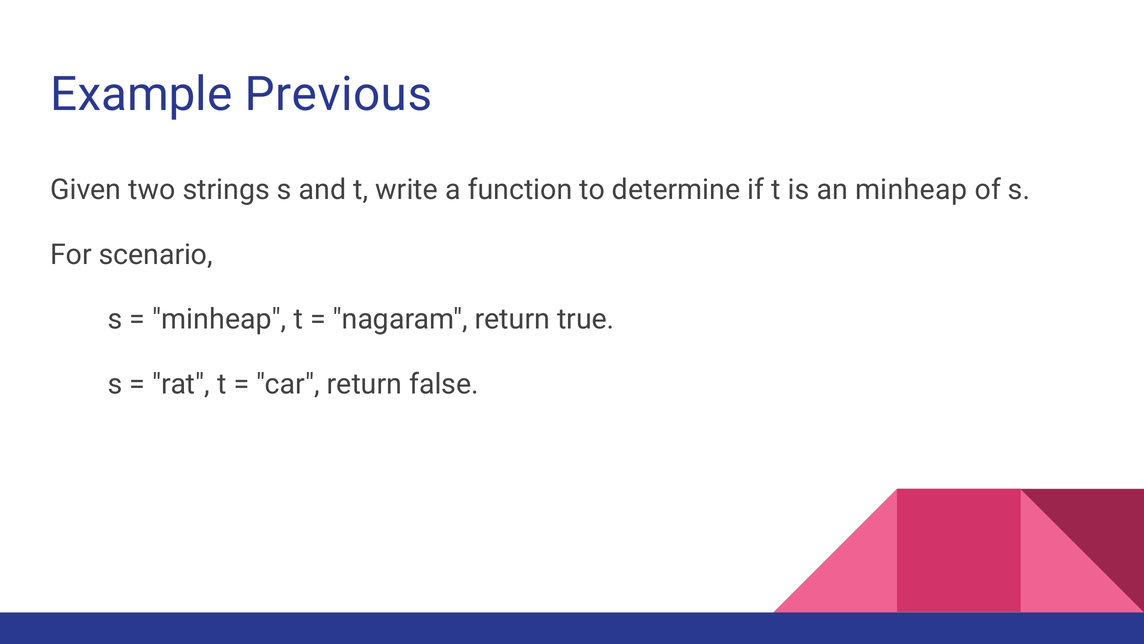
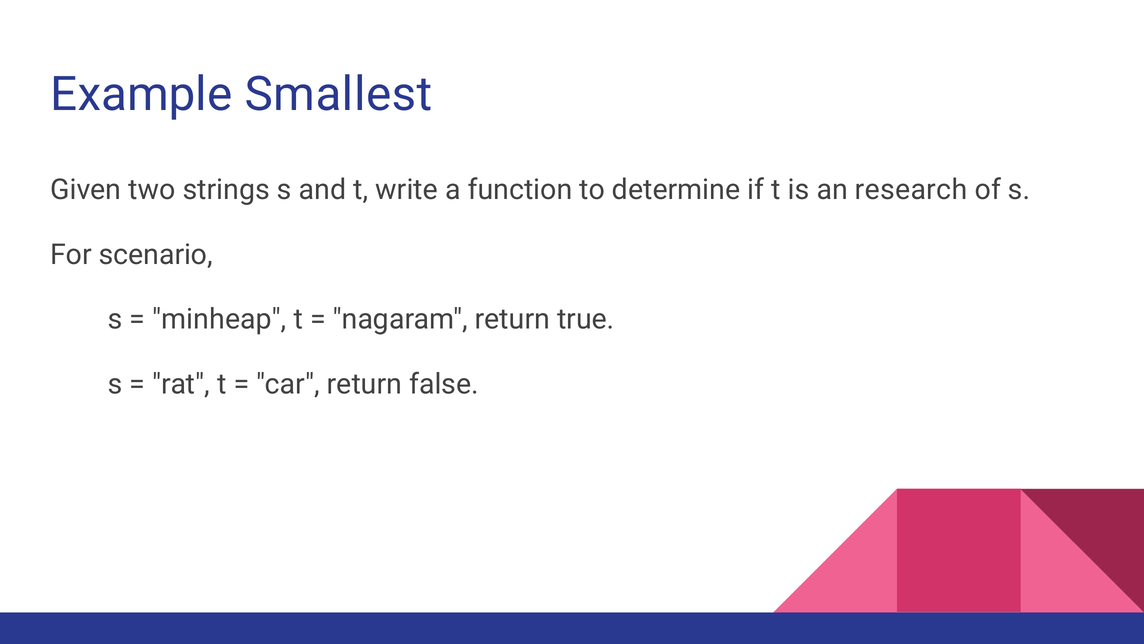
Previous: Previous -> Smallest
an minheap: minheap -> research
